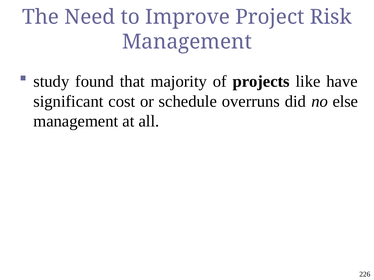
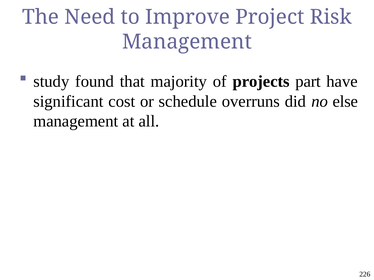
like: like -> part
